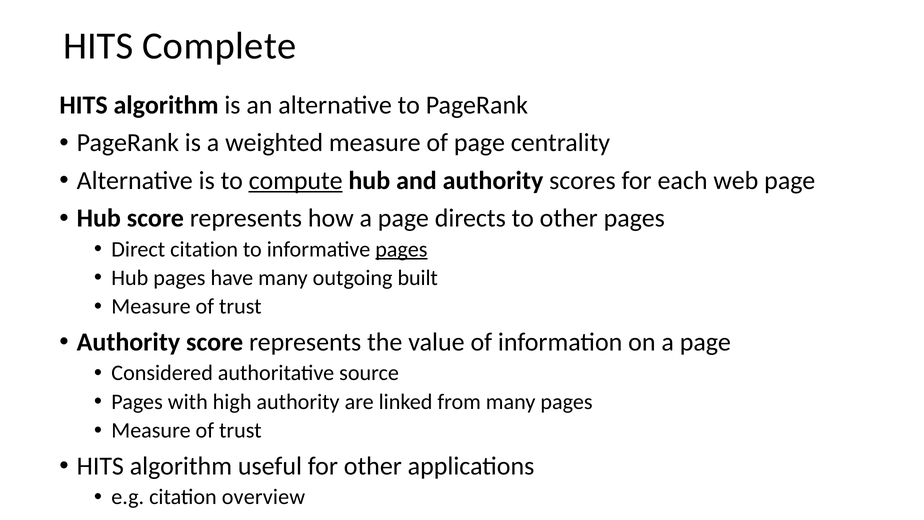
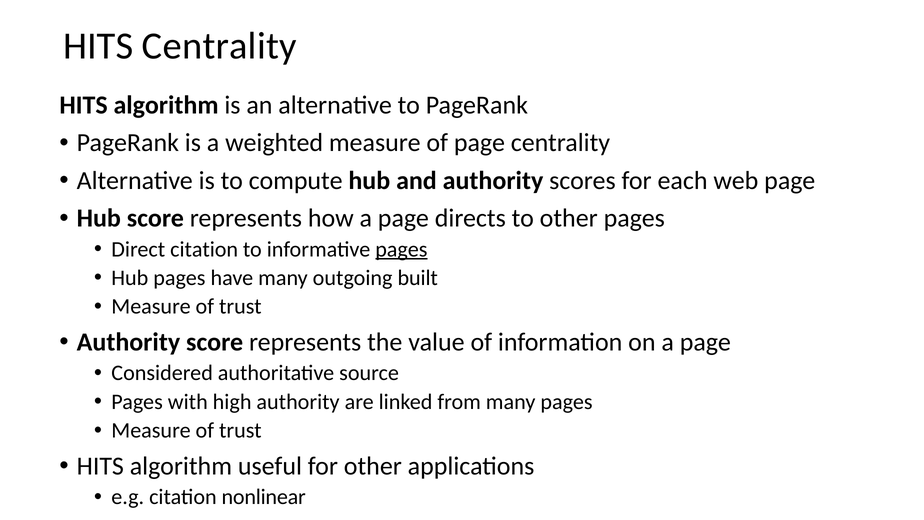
HITS Complete: Complete -> Centrality
compute underline: present -> none
overview: overview -> nonlinear
